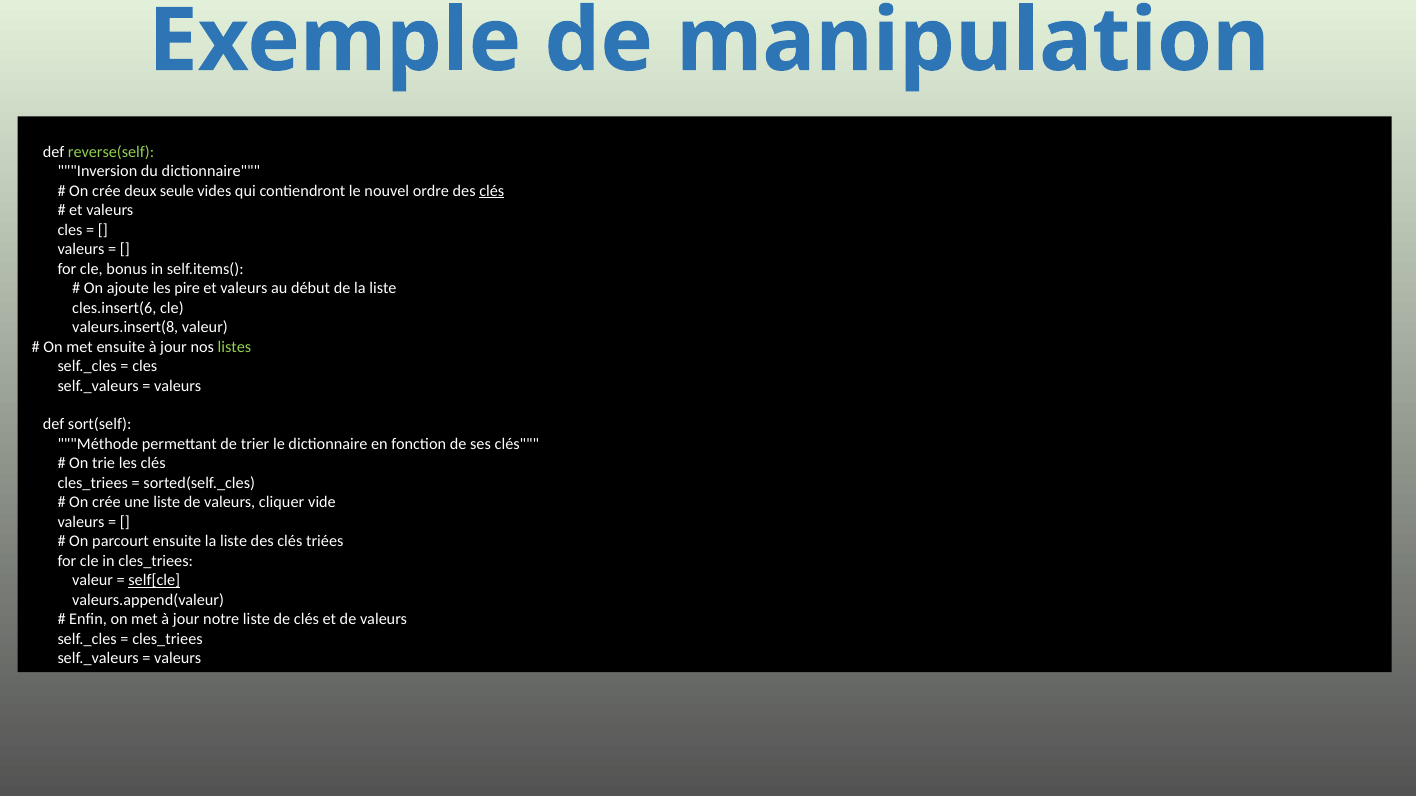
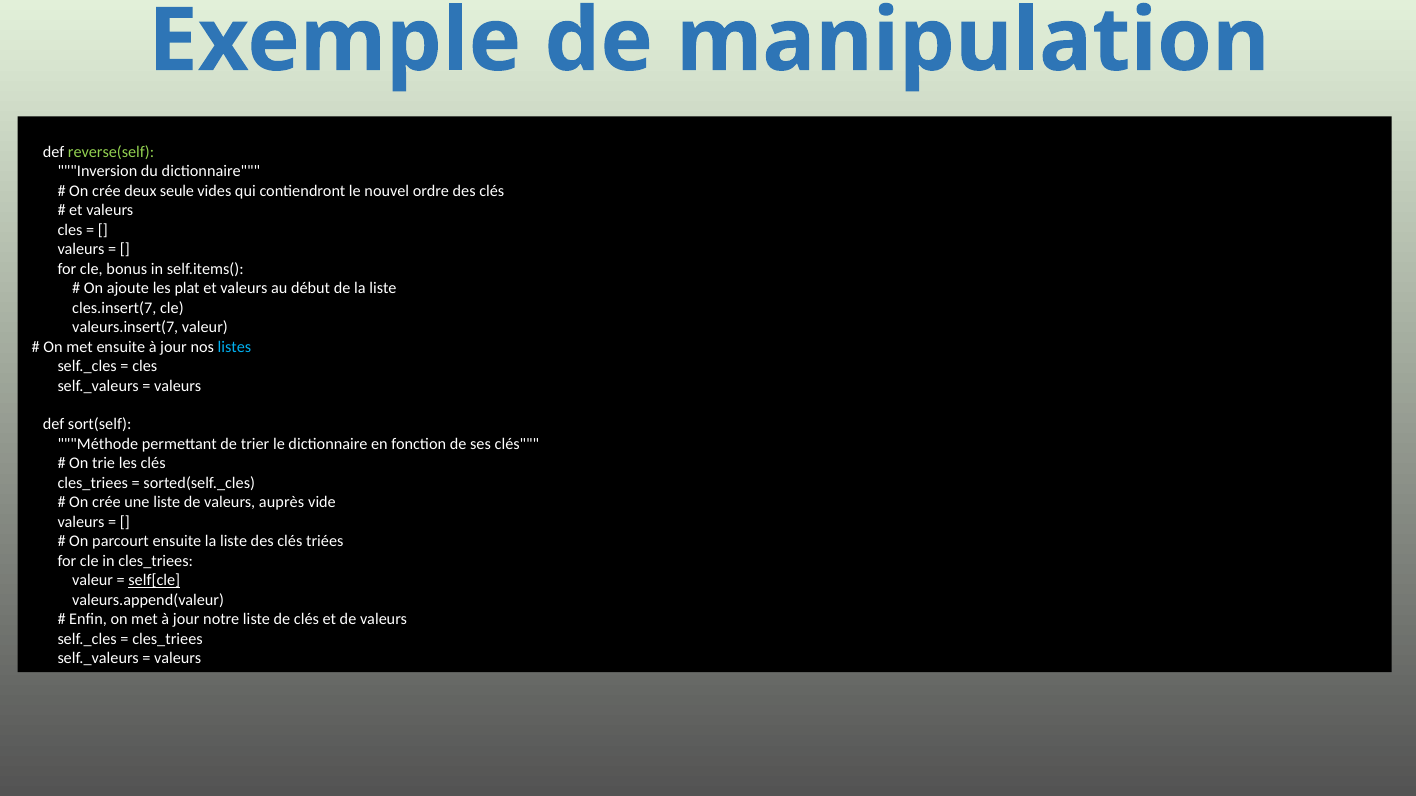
clés at (492, 191) underline: present -> none
pire: pire -> plat
cles.insert(6: cles.insert(6 -> cles.insert(7
valeurs.insert(8: valeurs.insert(8 -> valeurs.insert(7
listes colour: light green -> light blue
cliquer: cliquer -> auprès
